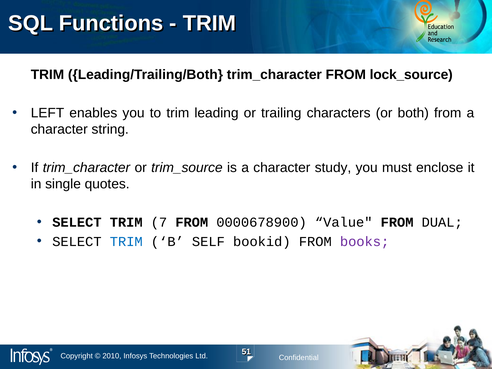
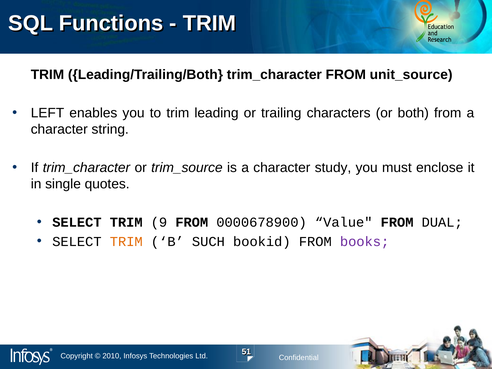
lock_source: lock_source -> unit_source
7: 7 -> 9
TRIM at (126, 242) colour: blue -> orange
SELF: SELF -> SUCH
